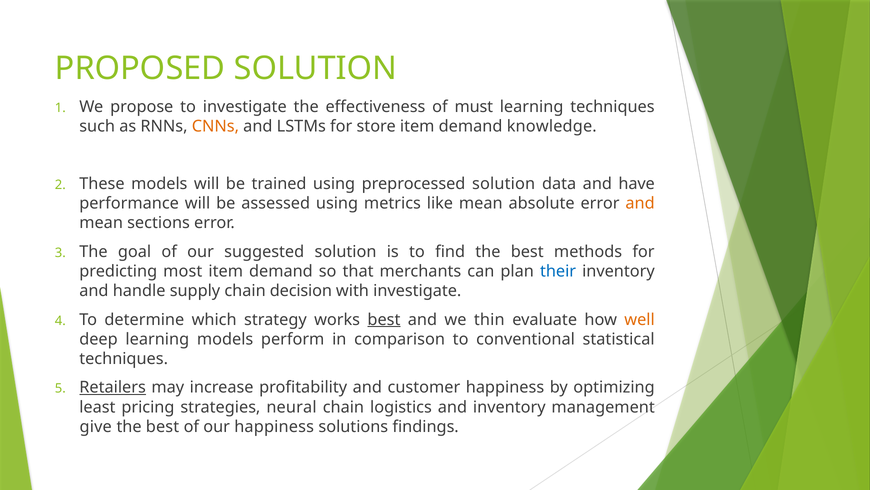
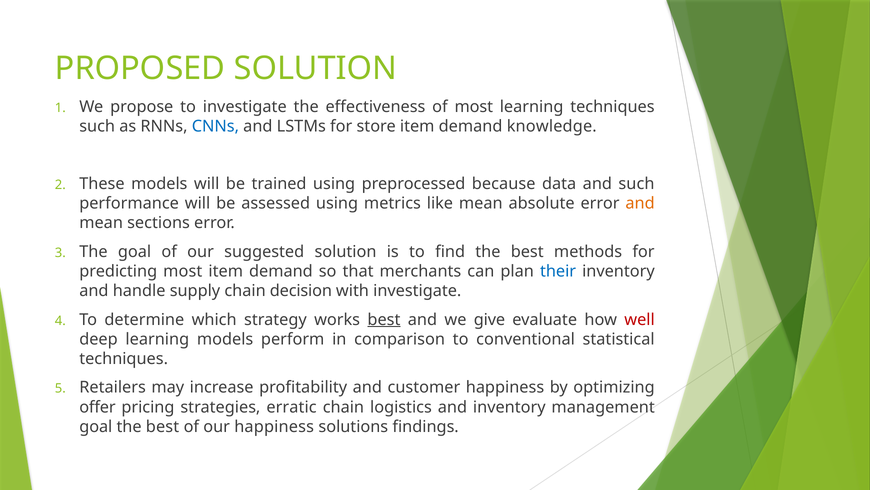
of must: must -> most
CNNs colour: orange -> blue
preprocessed solution: solution -> because
and have: have -> such
thin: thin -> give
well colour: orange -> red
Retailers underline: present -> none
least: least -> offer
neural: neural -> erratic
give at (96, 426): give -> goal
